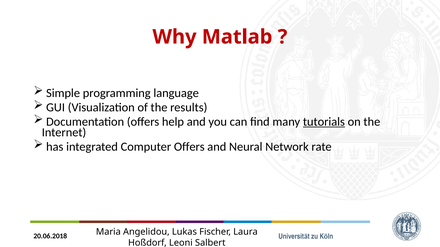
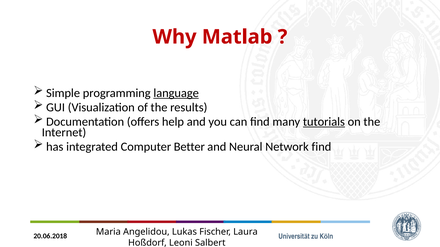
language underline: none -> present
Computer Offers: Offers -> Better
Network rate: rate -> find
